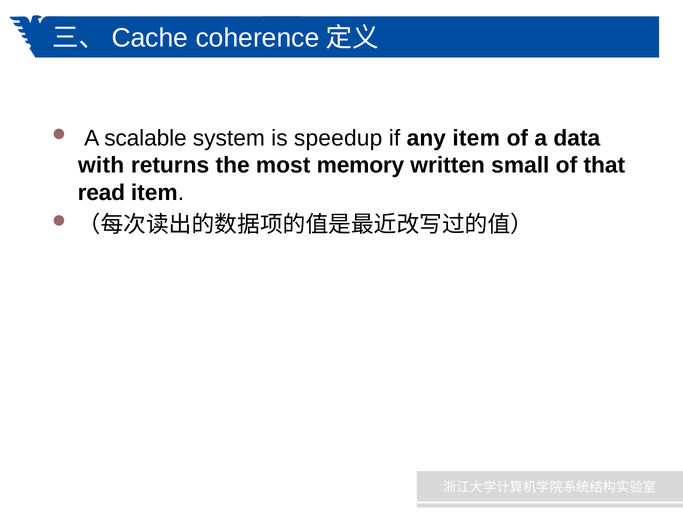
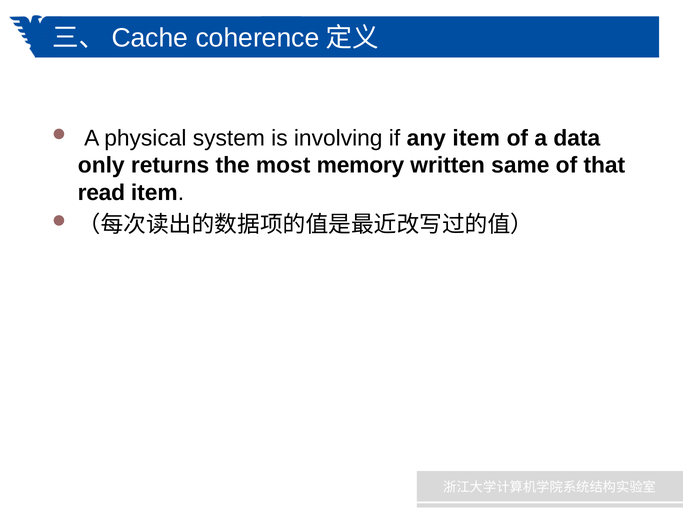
scalable: scalable -> physical
speedup: speedup -> involving
with: with -> only
small: small -> same
